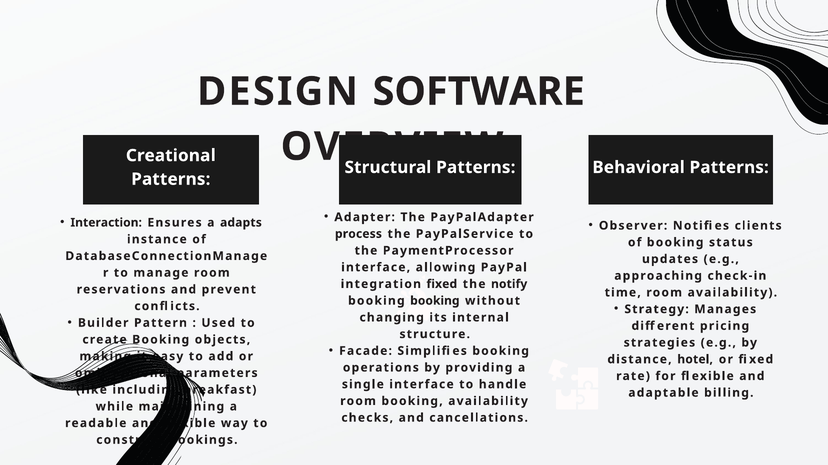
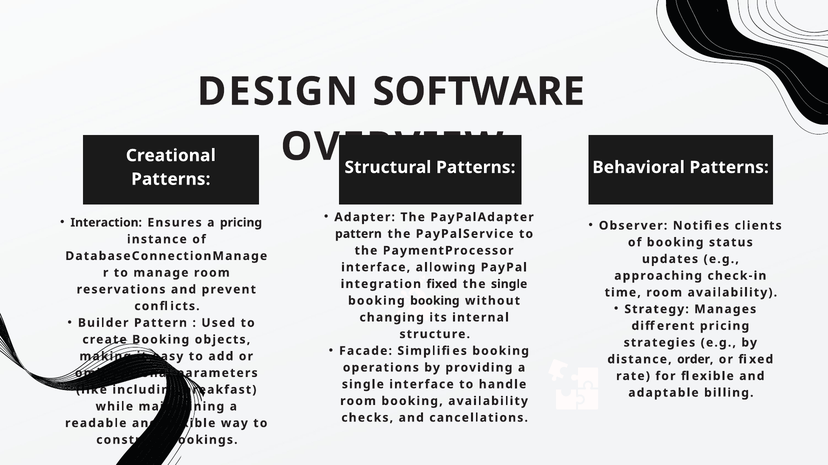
a adapts: adapts -> pricing
process at (358, 234): process -> pattern
the notify: notify -> single
hotel: hotel -> order
